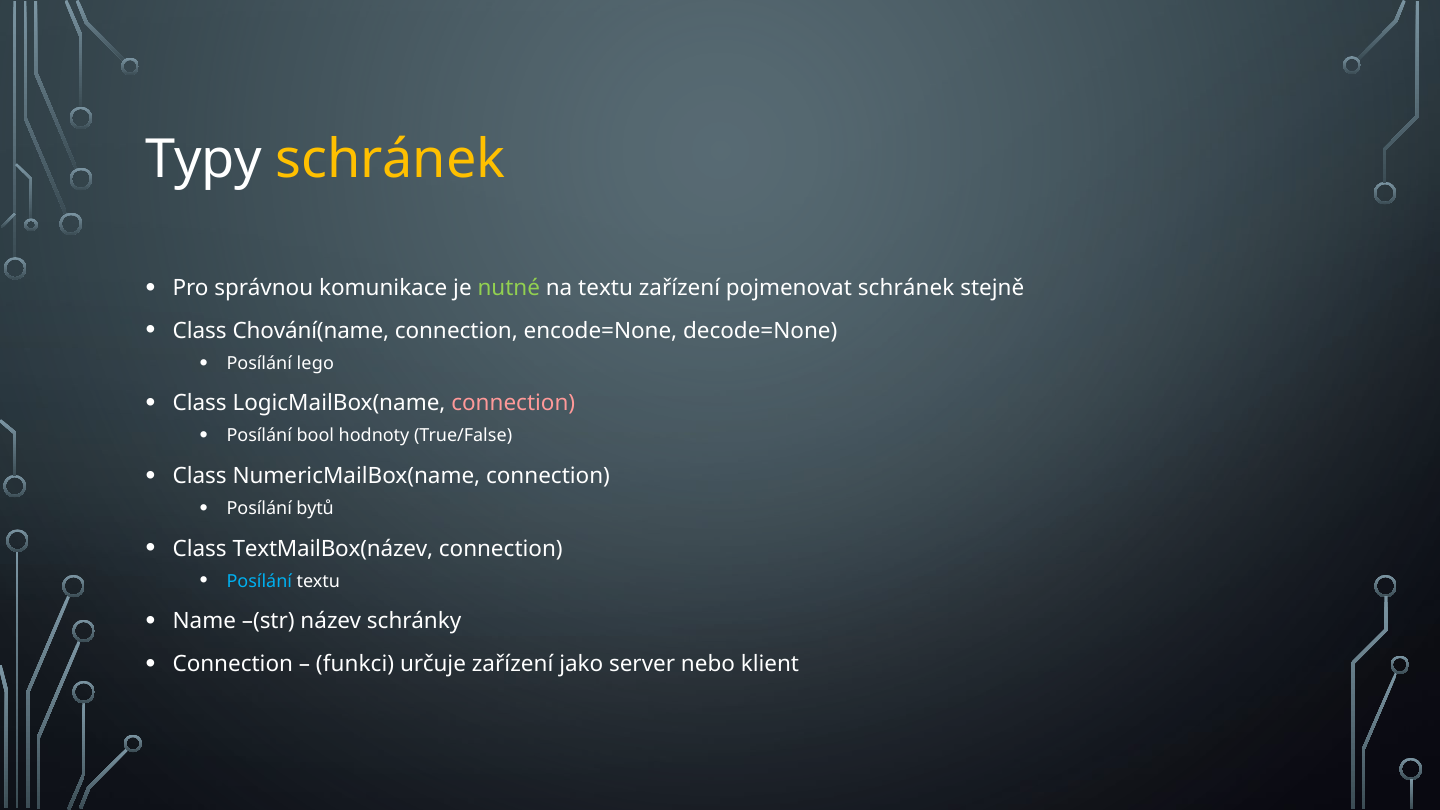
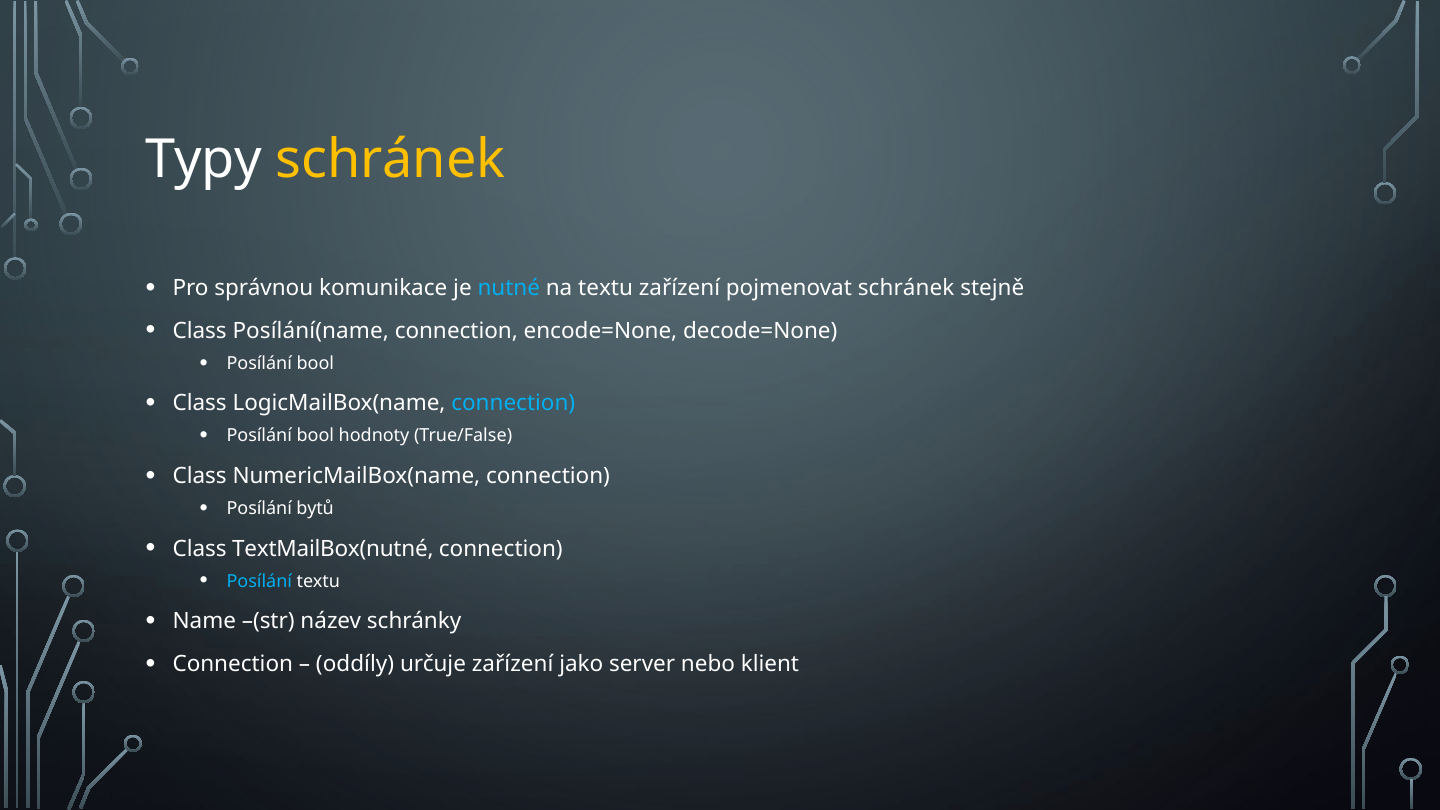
nutné colour: light green -> light blue
Chování(name: Chování(name -> Posílání(name
lego at (315, 363): lego -> bool
connection at (513, 404) colour: pink -> light blue
TextMailBox(název: TextMailBox(název -> TextMailBox(nutné
funkci: funkci -> oddíly
